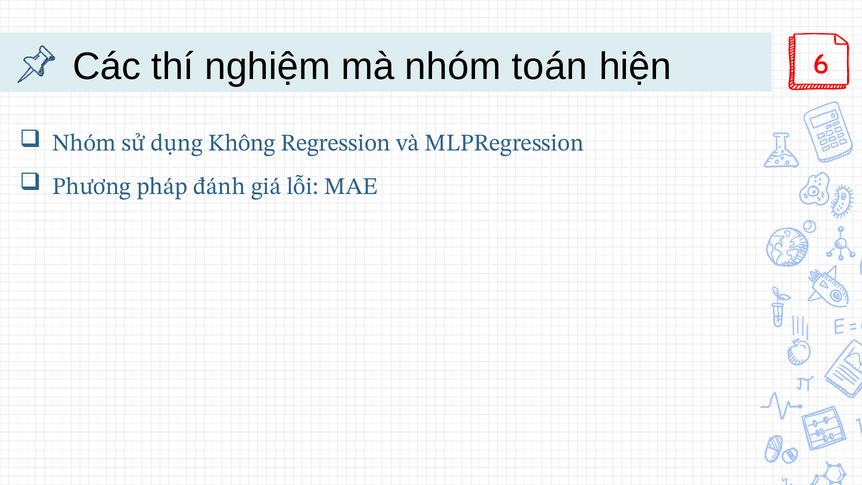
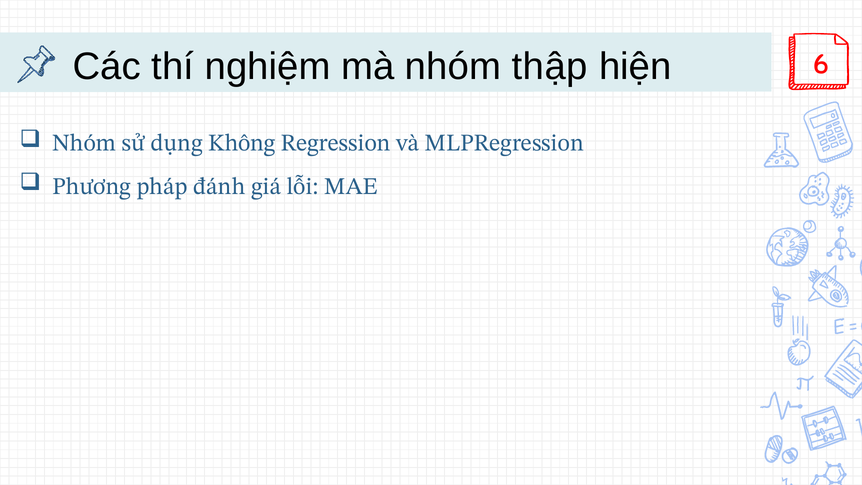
toán: toán -> thập
